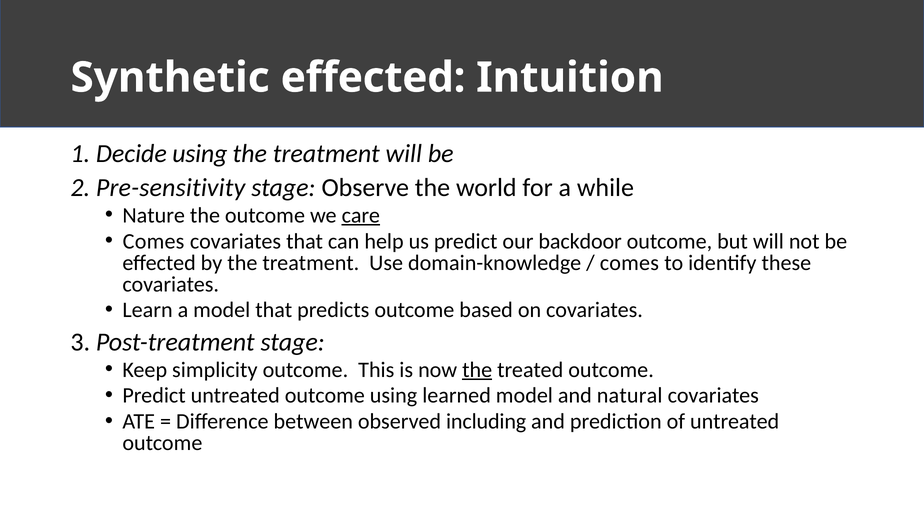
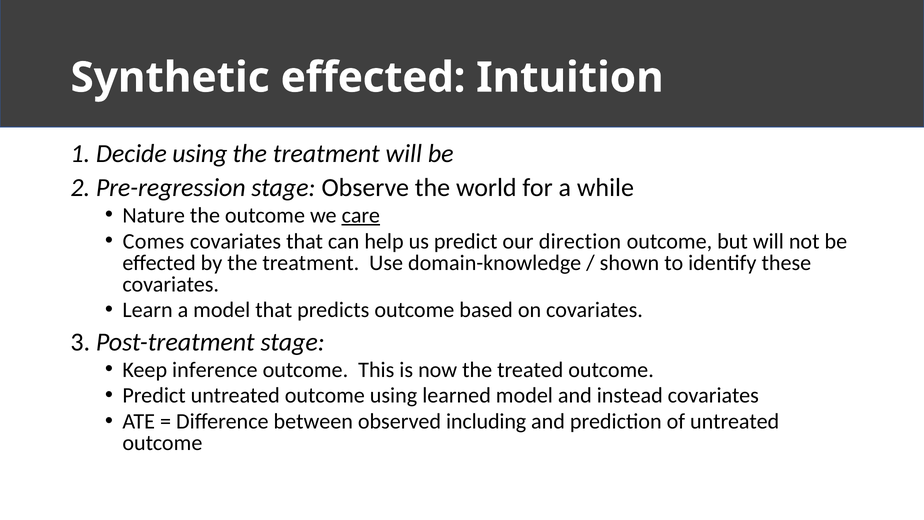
Pre-sensitivity: Pre-sensitivity -> Pre-regression
backdoor: backdoor -> direction
comes at (629, 263): comes -> shown
simplicity: simplicity -> inference
the at (477, 370) underline: present -> none
natural: natural -> instead
